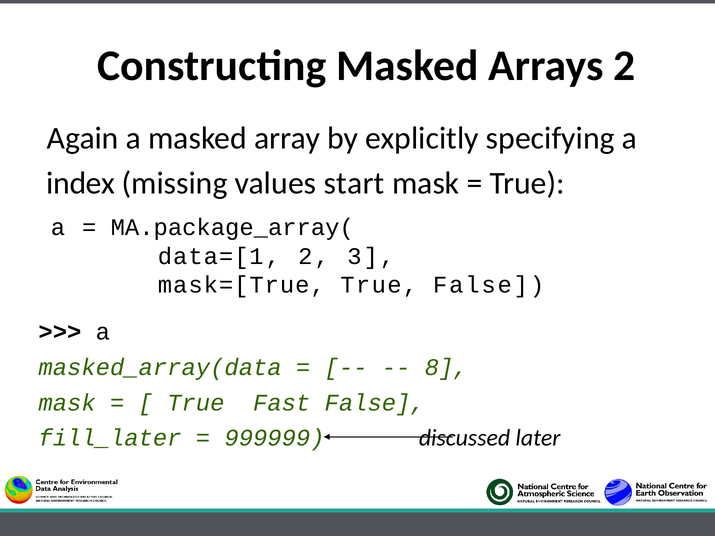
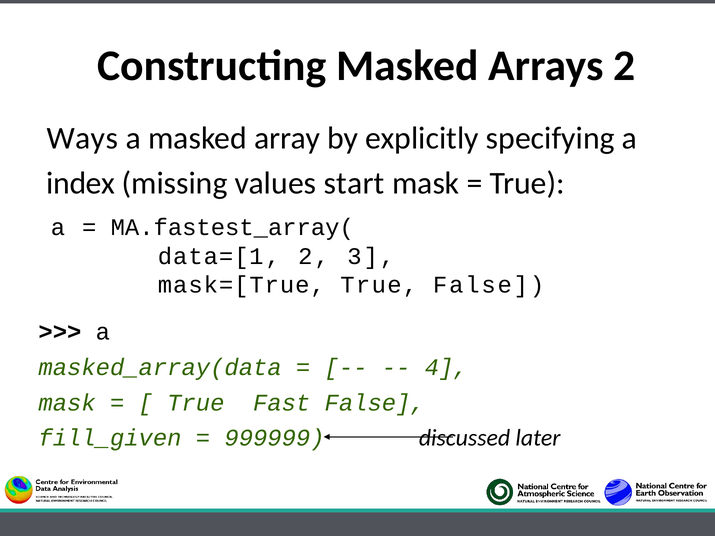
Again: Again -> Ways
MA.package_array(: MA.package_array( -> MA.fastest_array(
8: 8 -> 4
fill_later: fill_later -> fill_given
